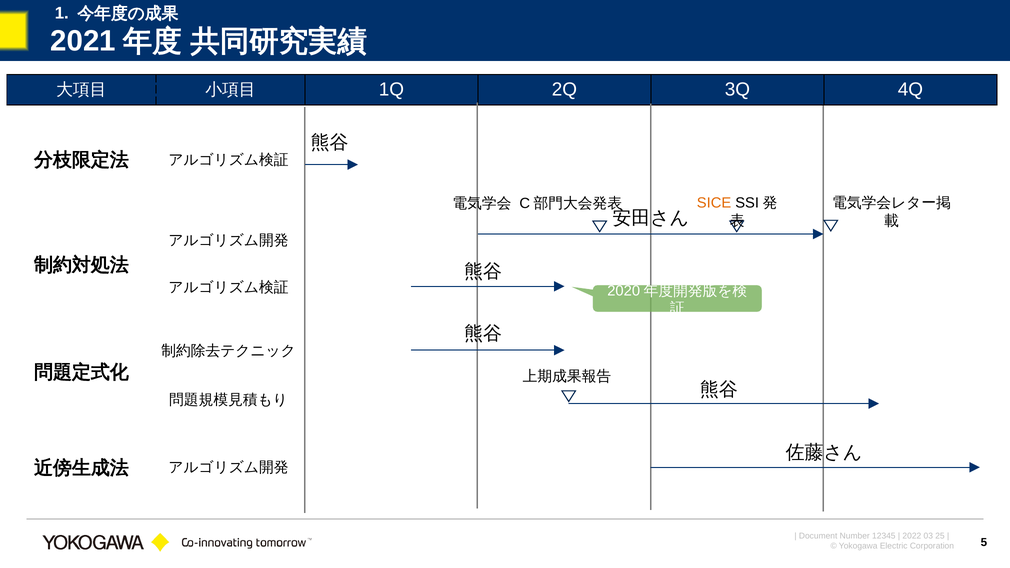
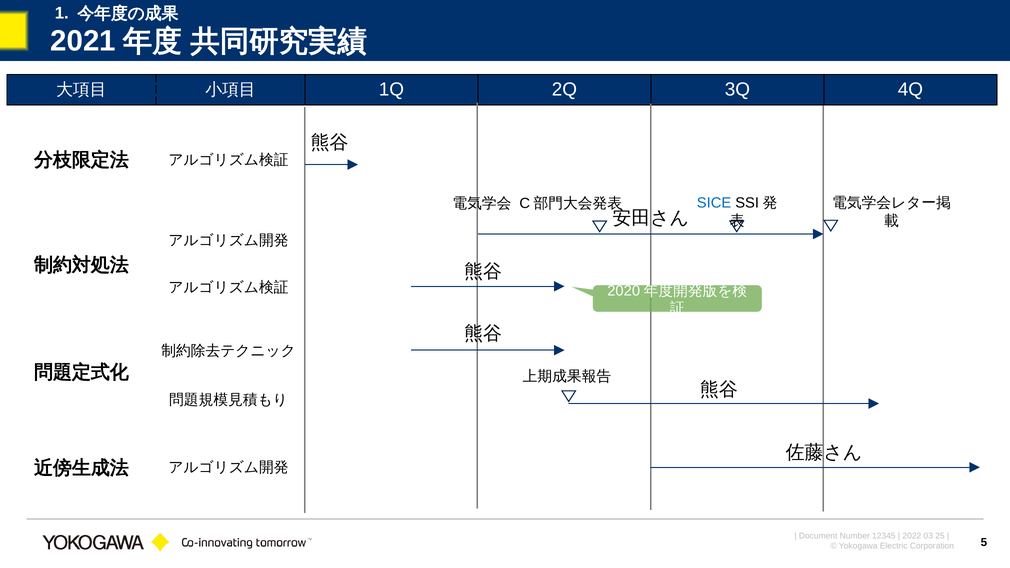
SICE colour: orange -> blue
